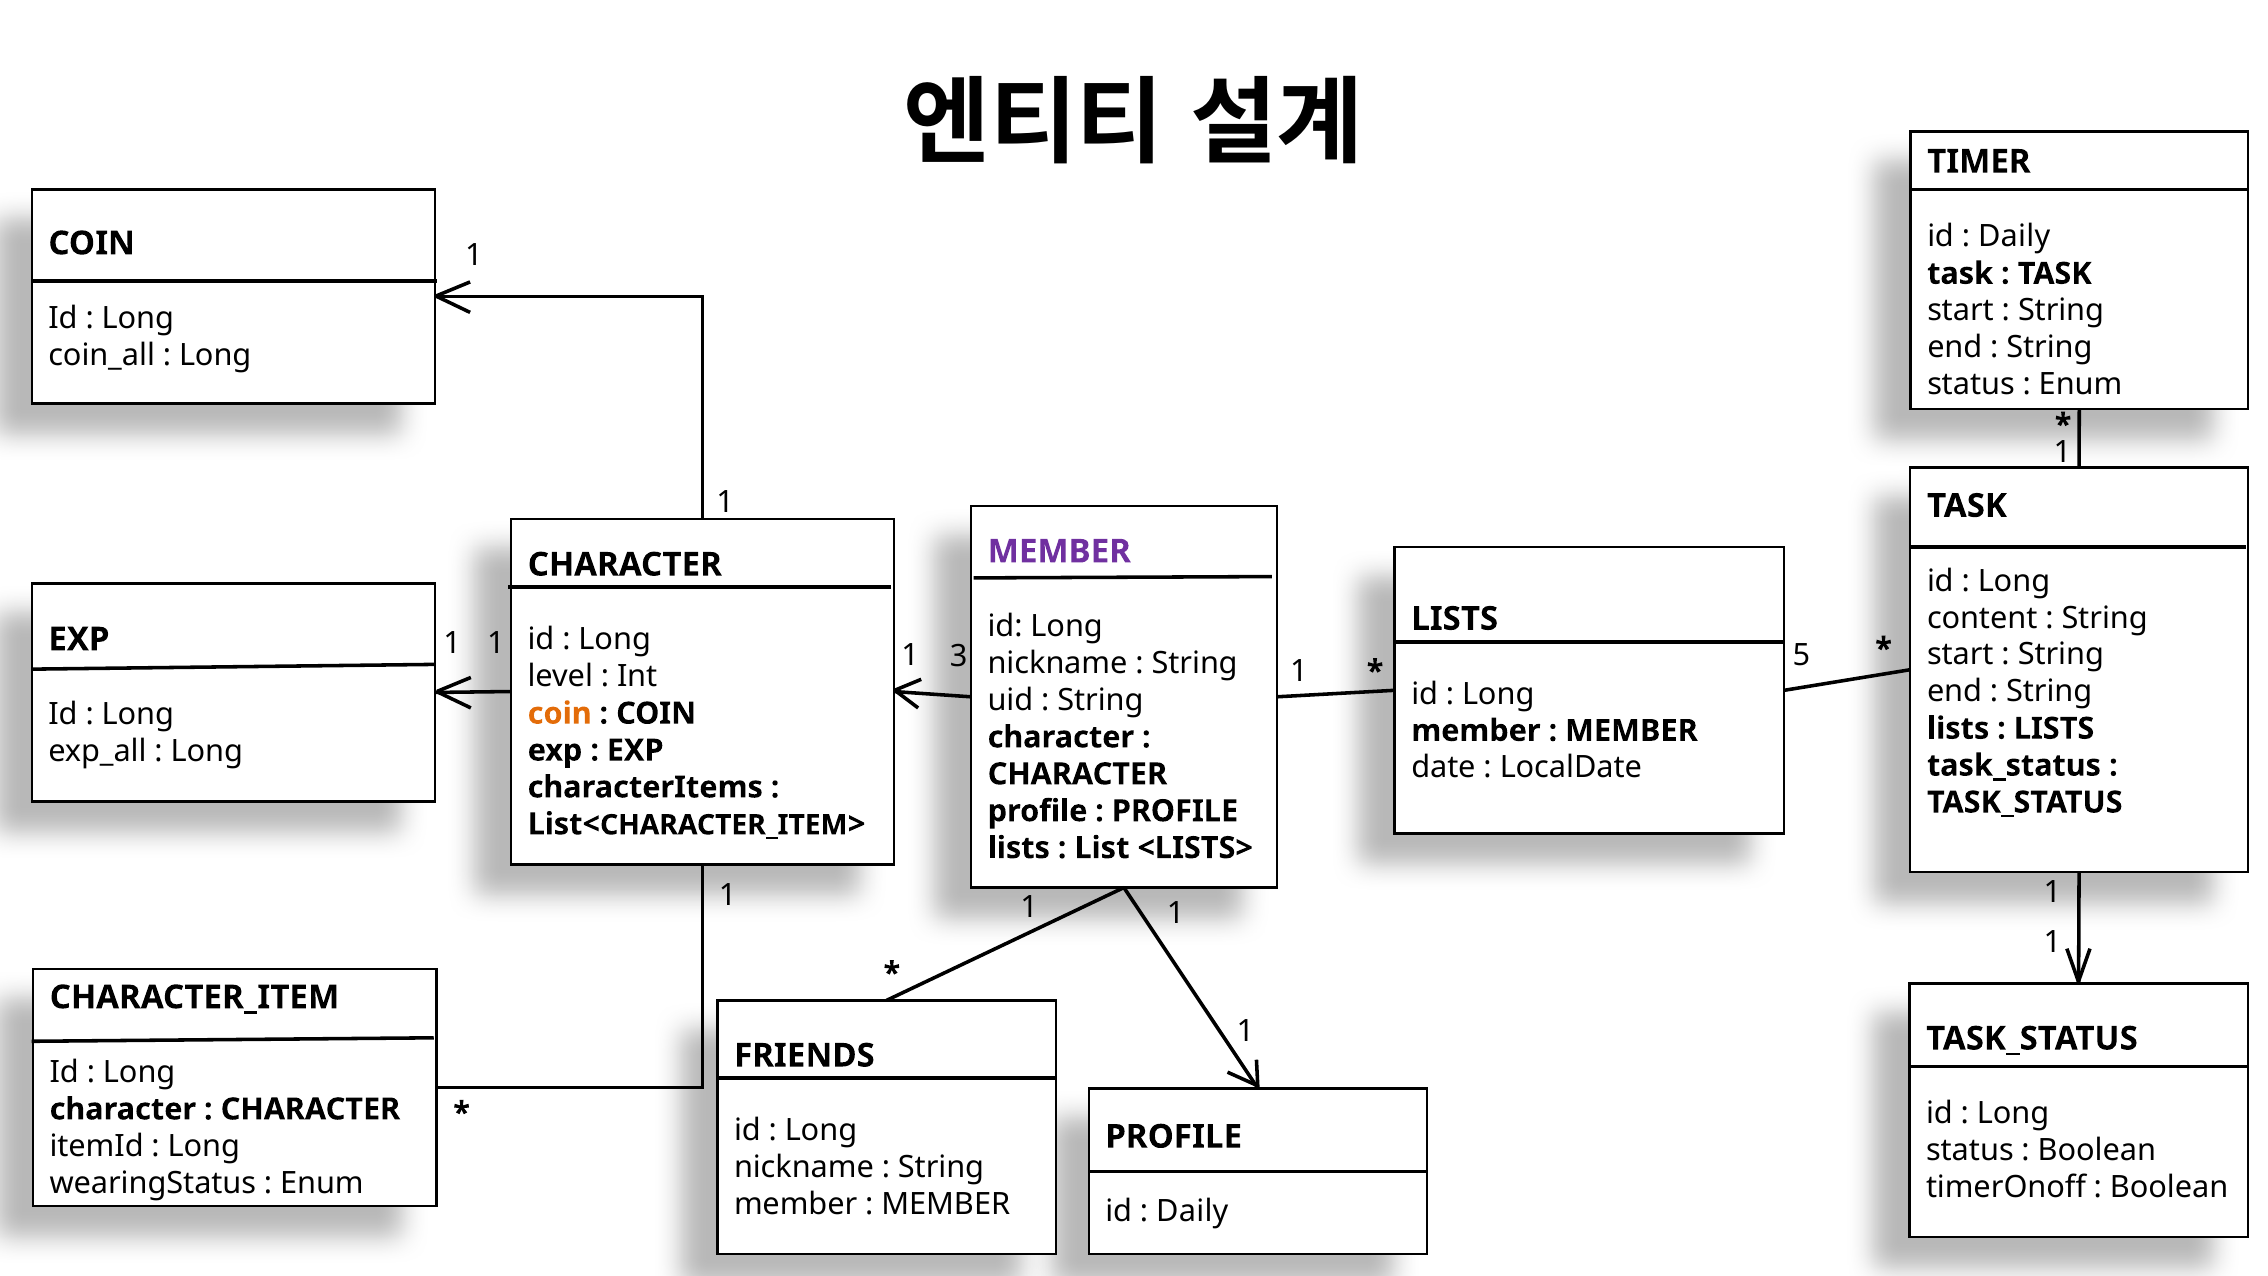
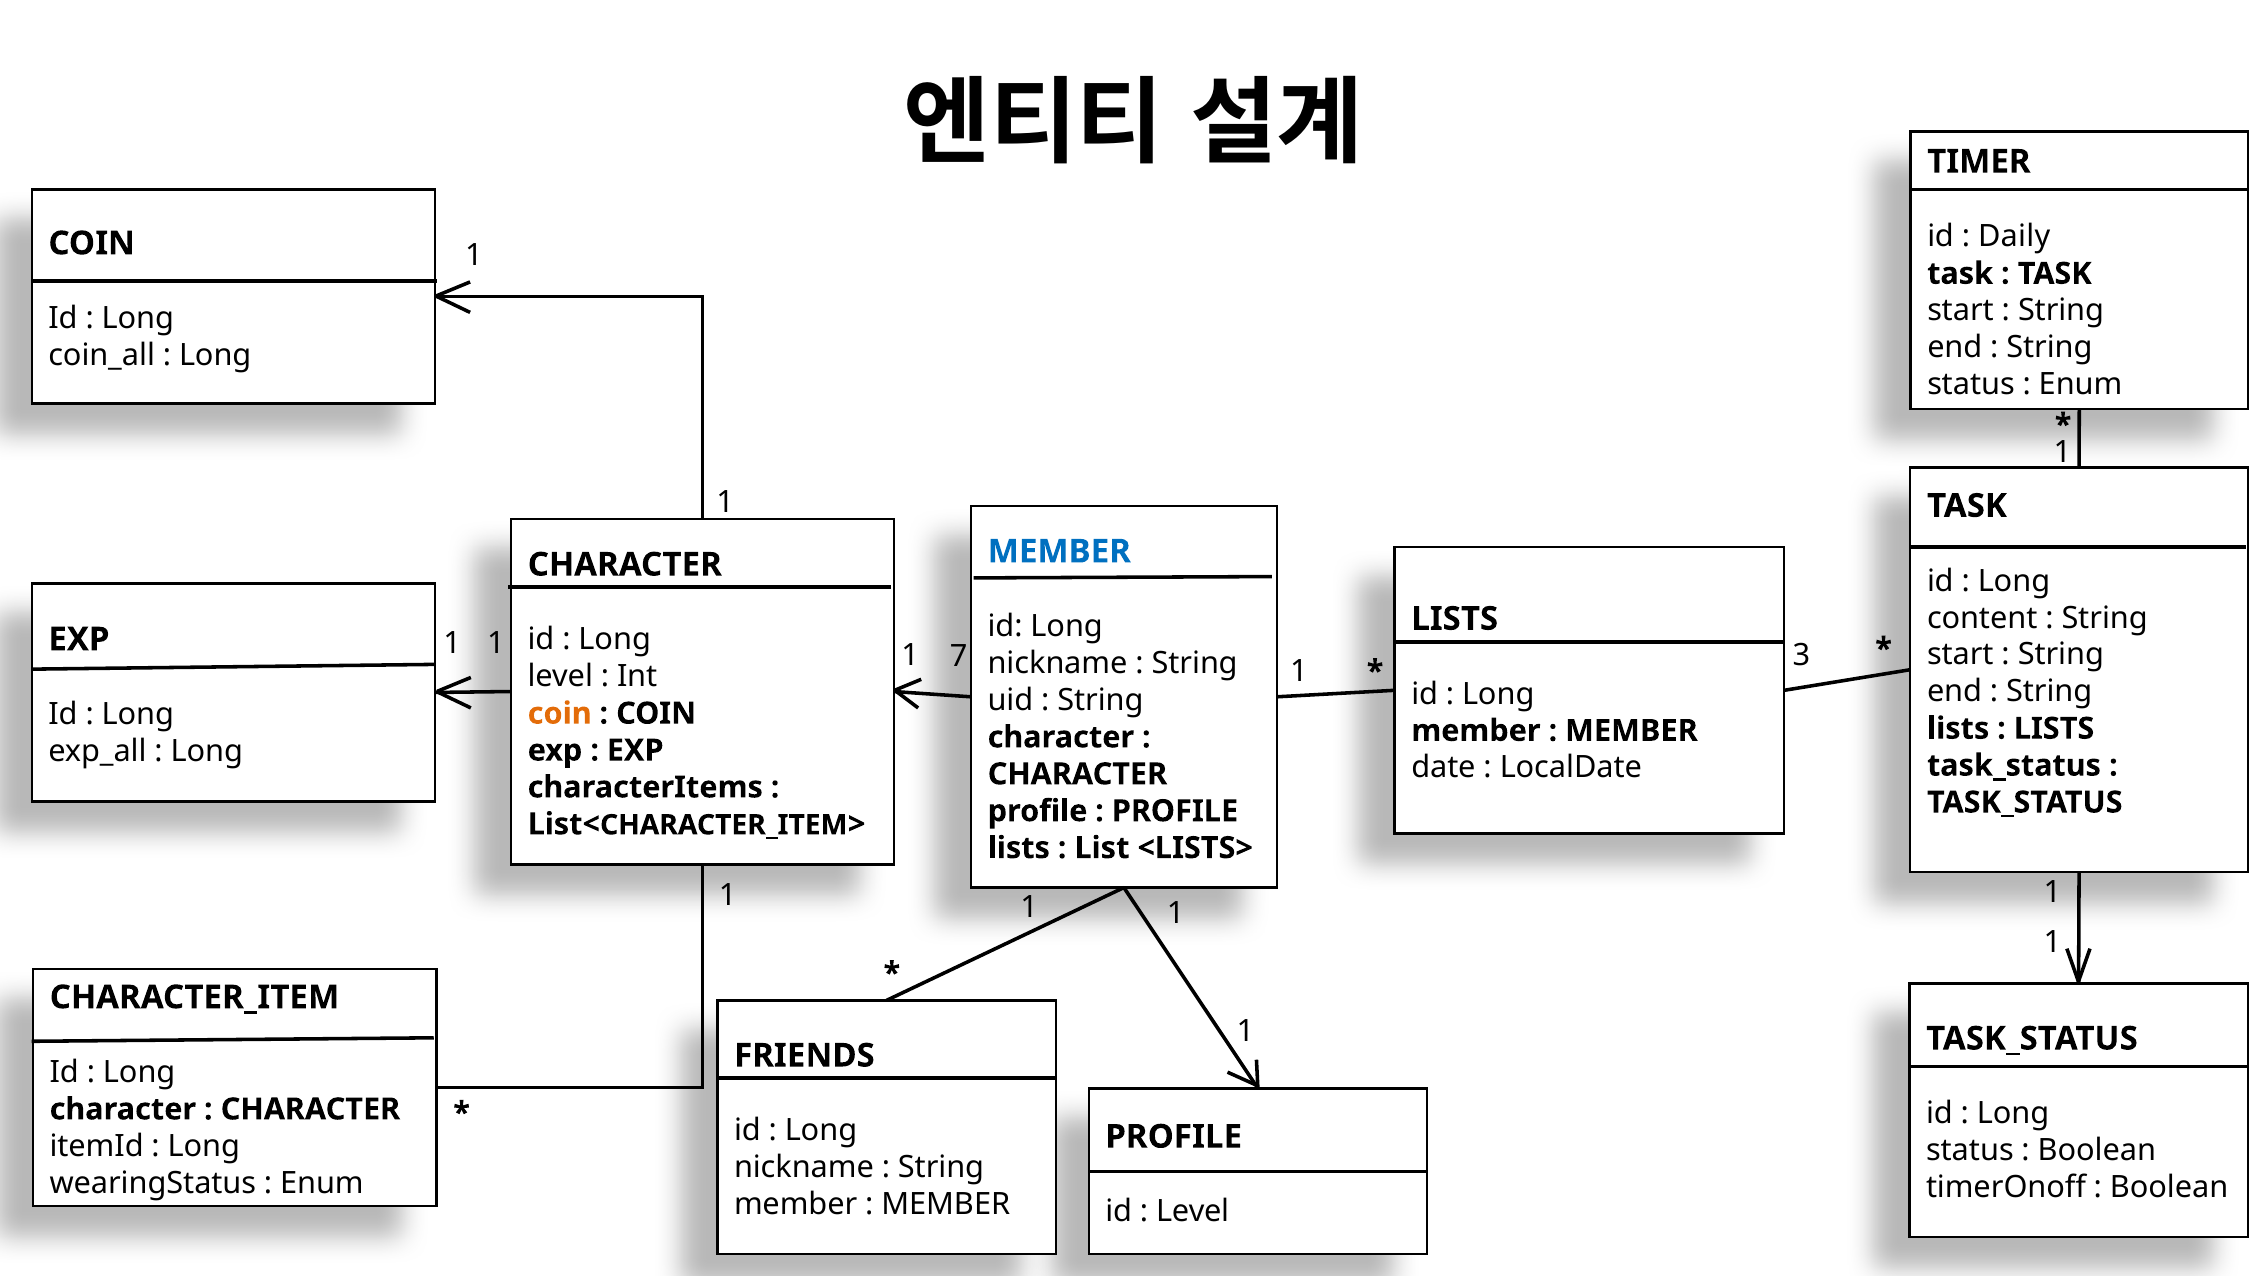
MEMBER at (1059, 551) colour: purple -> blue
3: 3 -> 7
5: 5 -> 3
Daily at (1192, 1212): Daily -> Level
